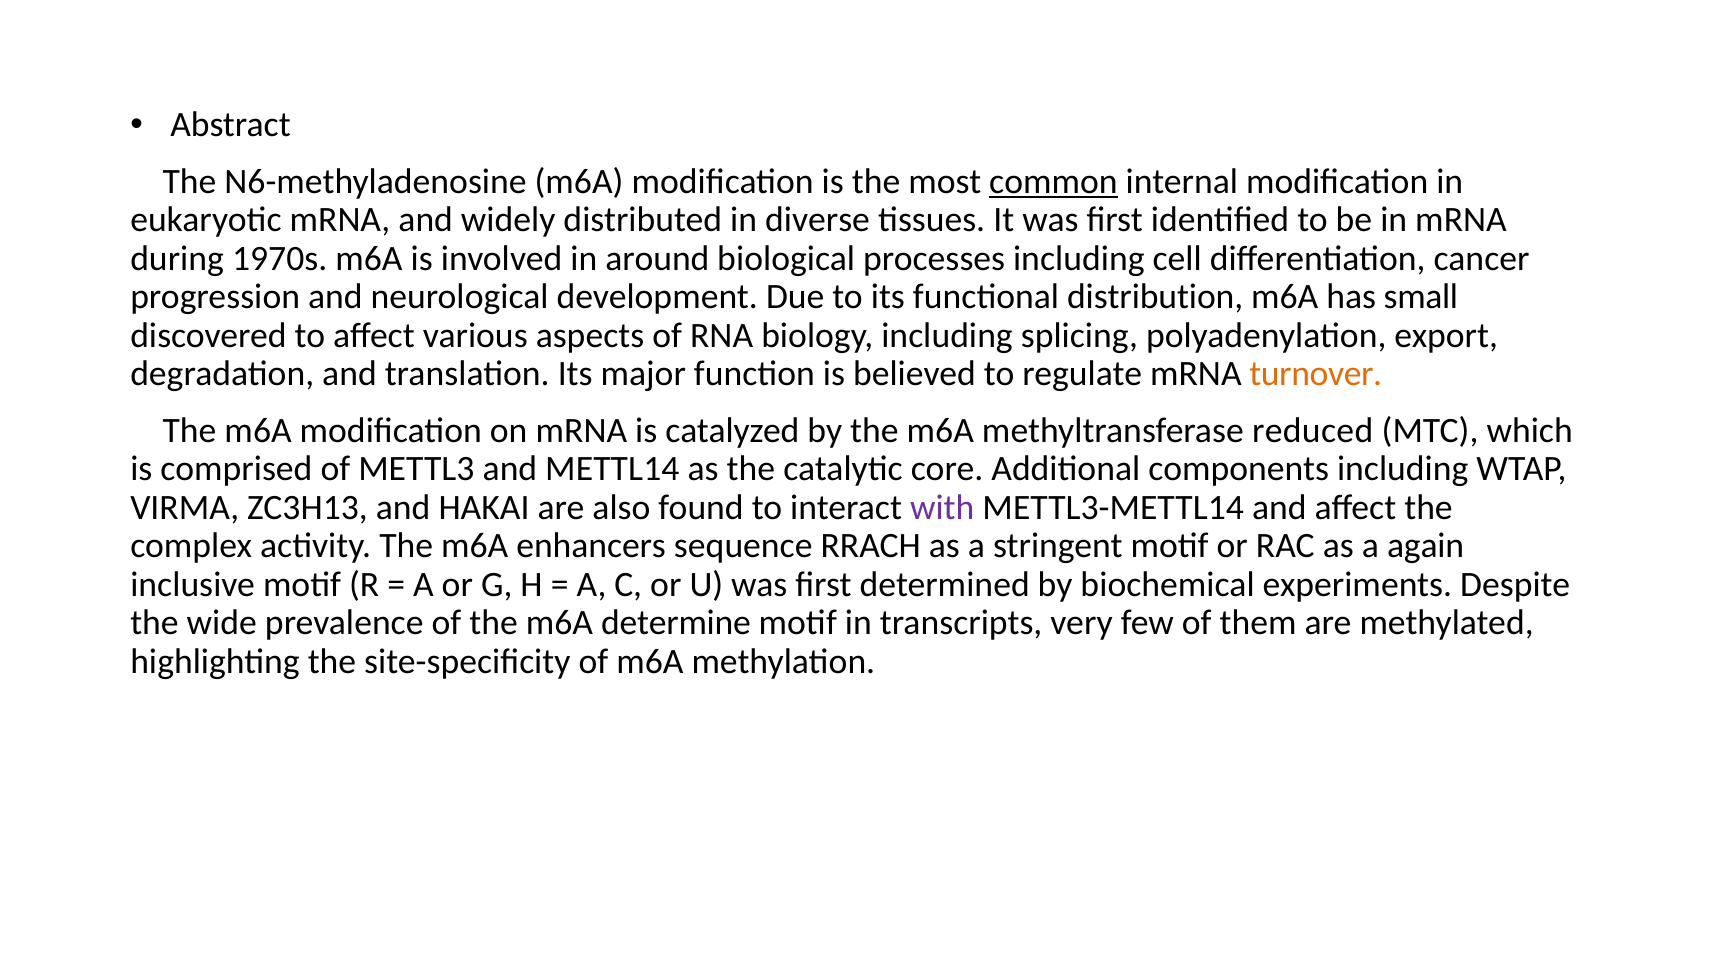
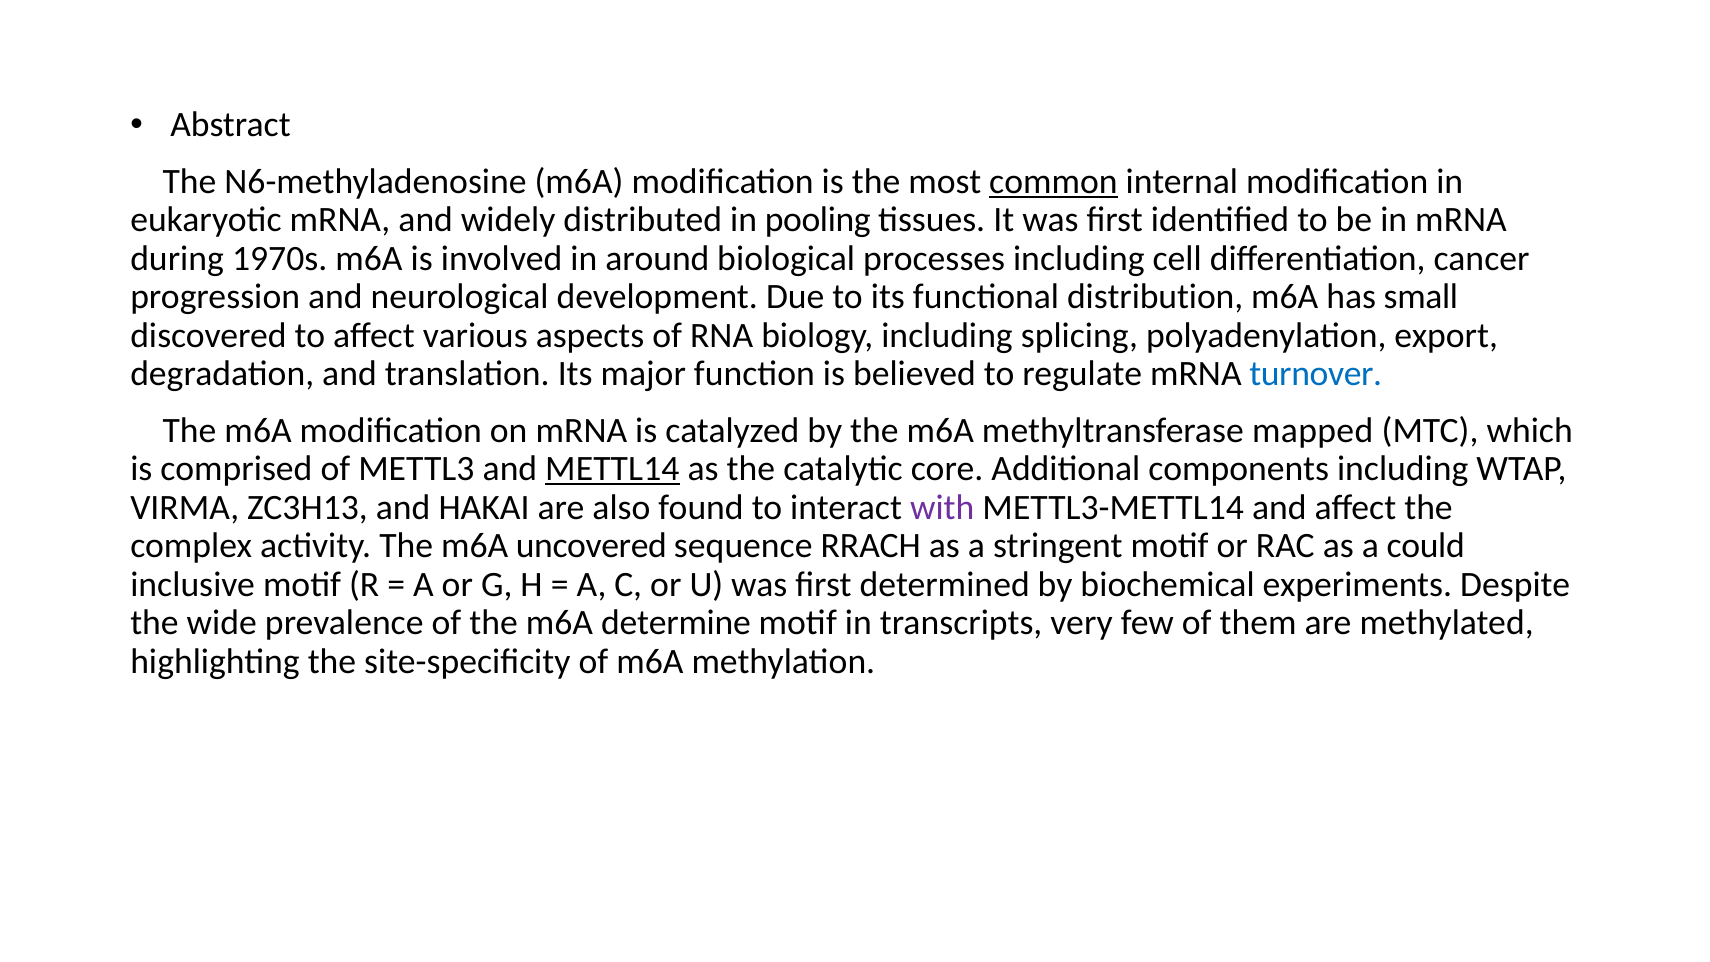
diverse: diverse -> pooling
turnover colour: orange -> blue
reduced: reduced -> mapped
METTL14 underline: none -> present
enhancers: enhancers -> uncovered
again: again -> could
